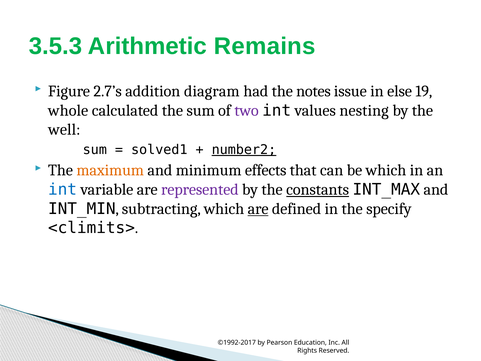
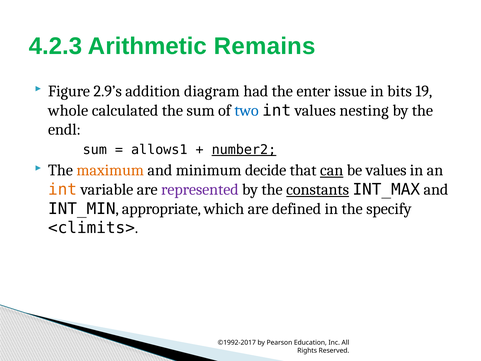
3.5.3: 3.5.3 -> 4.2.3
2.7’s: 2.7’s -> 2.9’s
notes: notes -> enter
else: else -> bits
two colour: purple -> blue
well: well -> endl
solved1: solved1 -> allows1
effects: effects -> decide
can underline: none -> present
be which: which -> values
int at (63, 189) colour: blue -> orange
subtracting: subtracting -> appropriate
are at (258, 209) underline: present -> none
